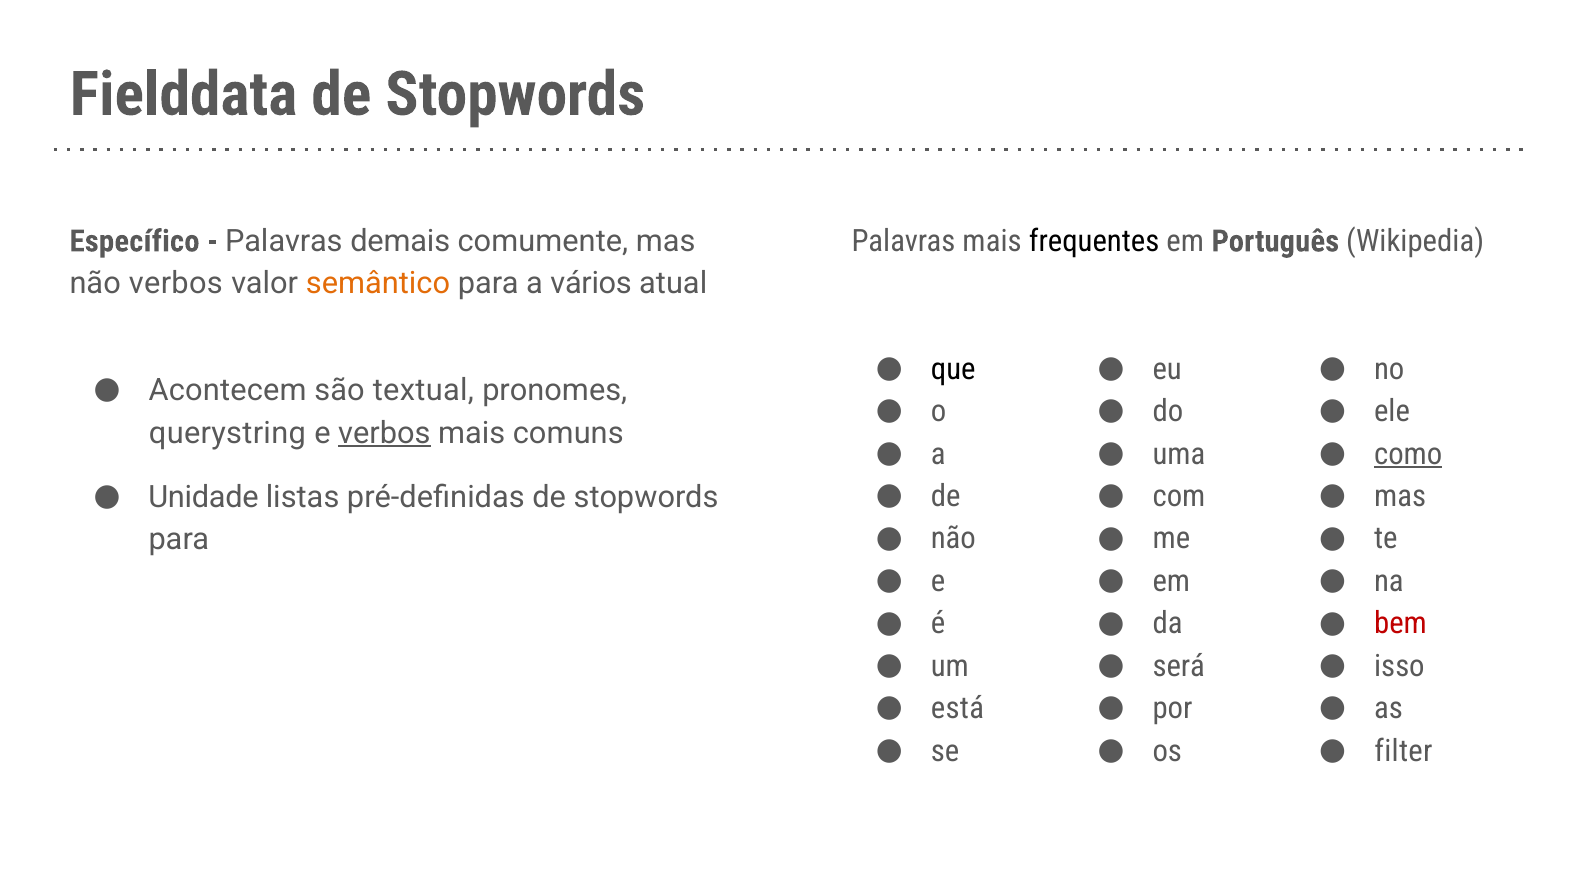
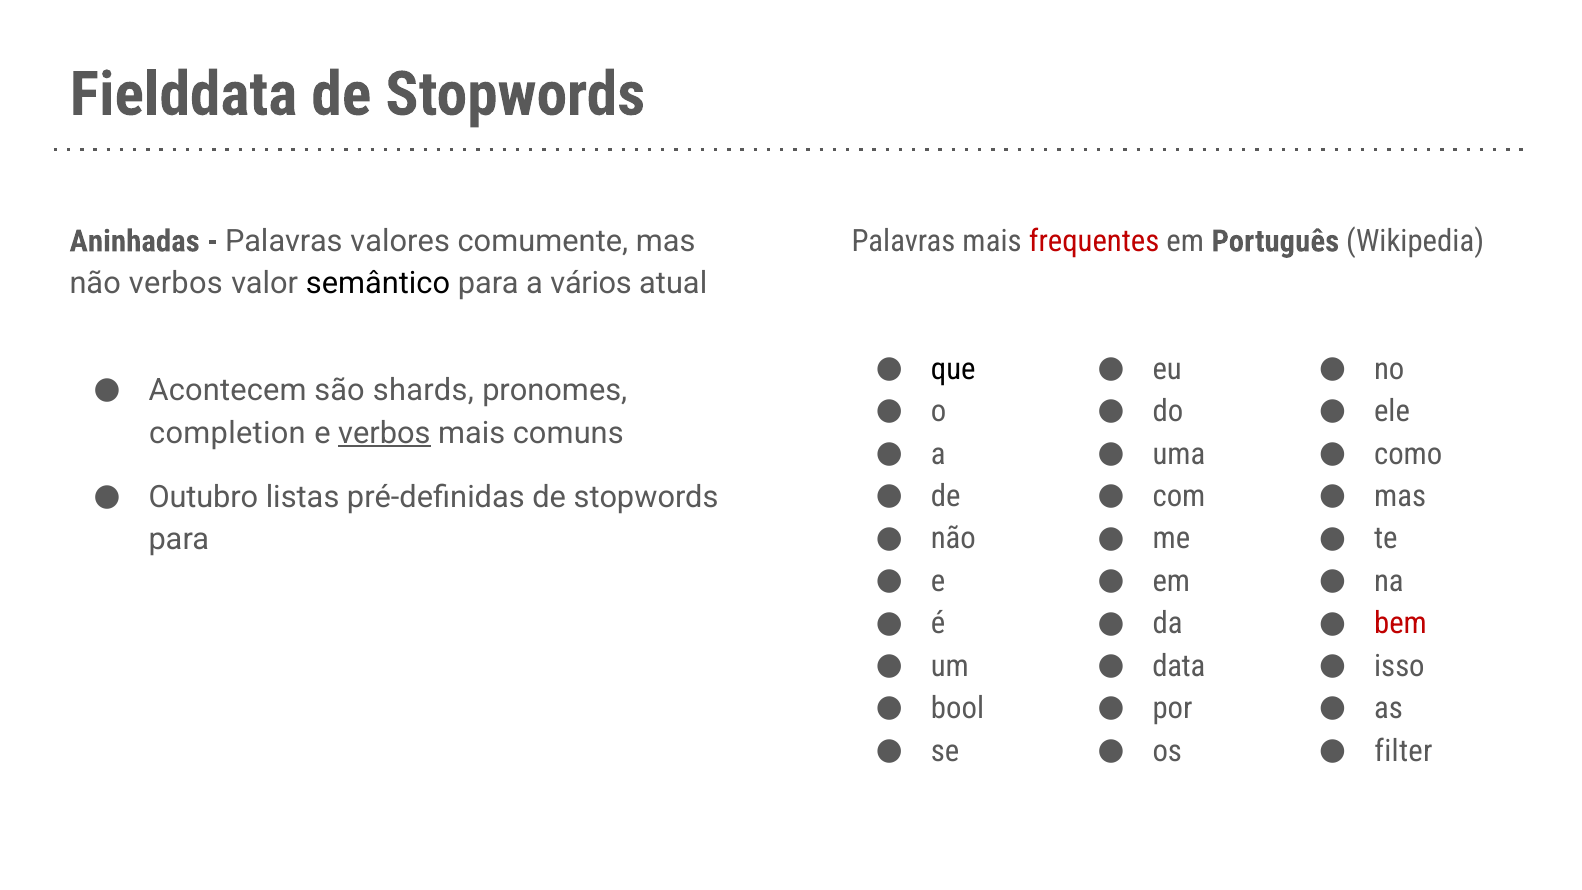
frequentes colour: black -> red
Específico: Específico -> Aninhadas
demais: demais -> valores
semântico colour: orange -> black
textual: textual -> shards
querystring: querystring -> completion
como underline: present -> none
Unidade: Unidade -> Outubro
será: será -> data
está: está -> bool
